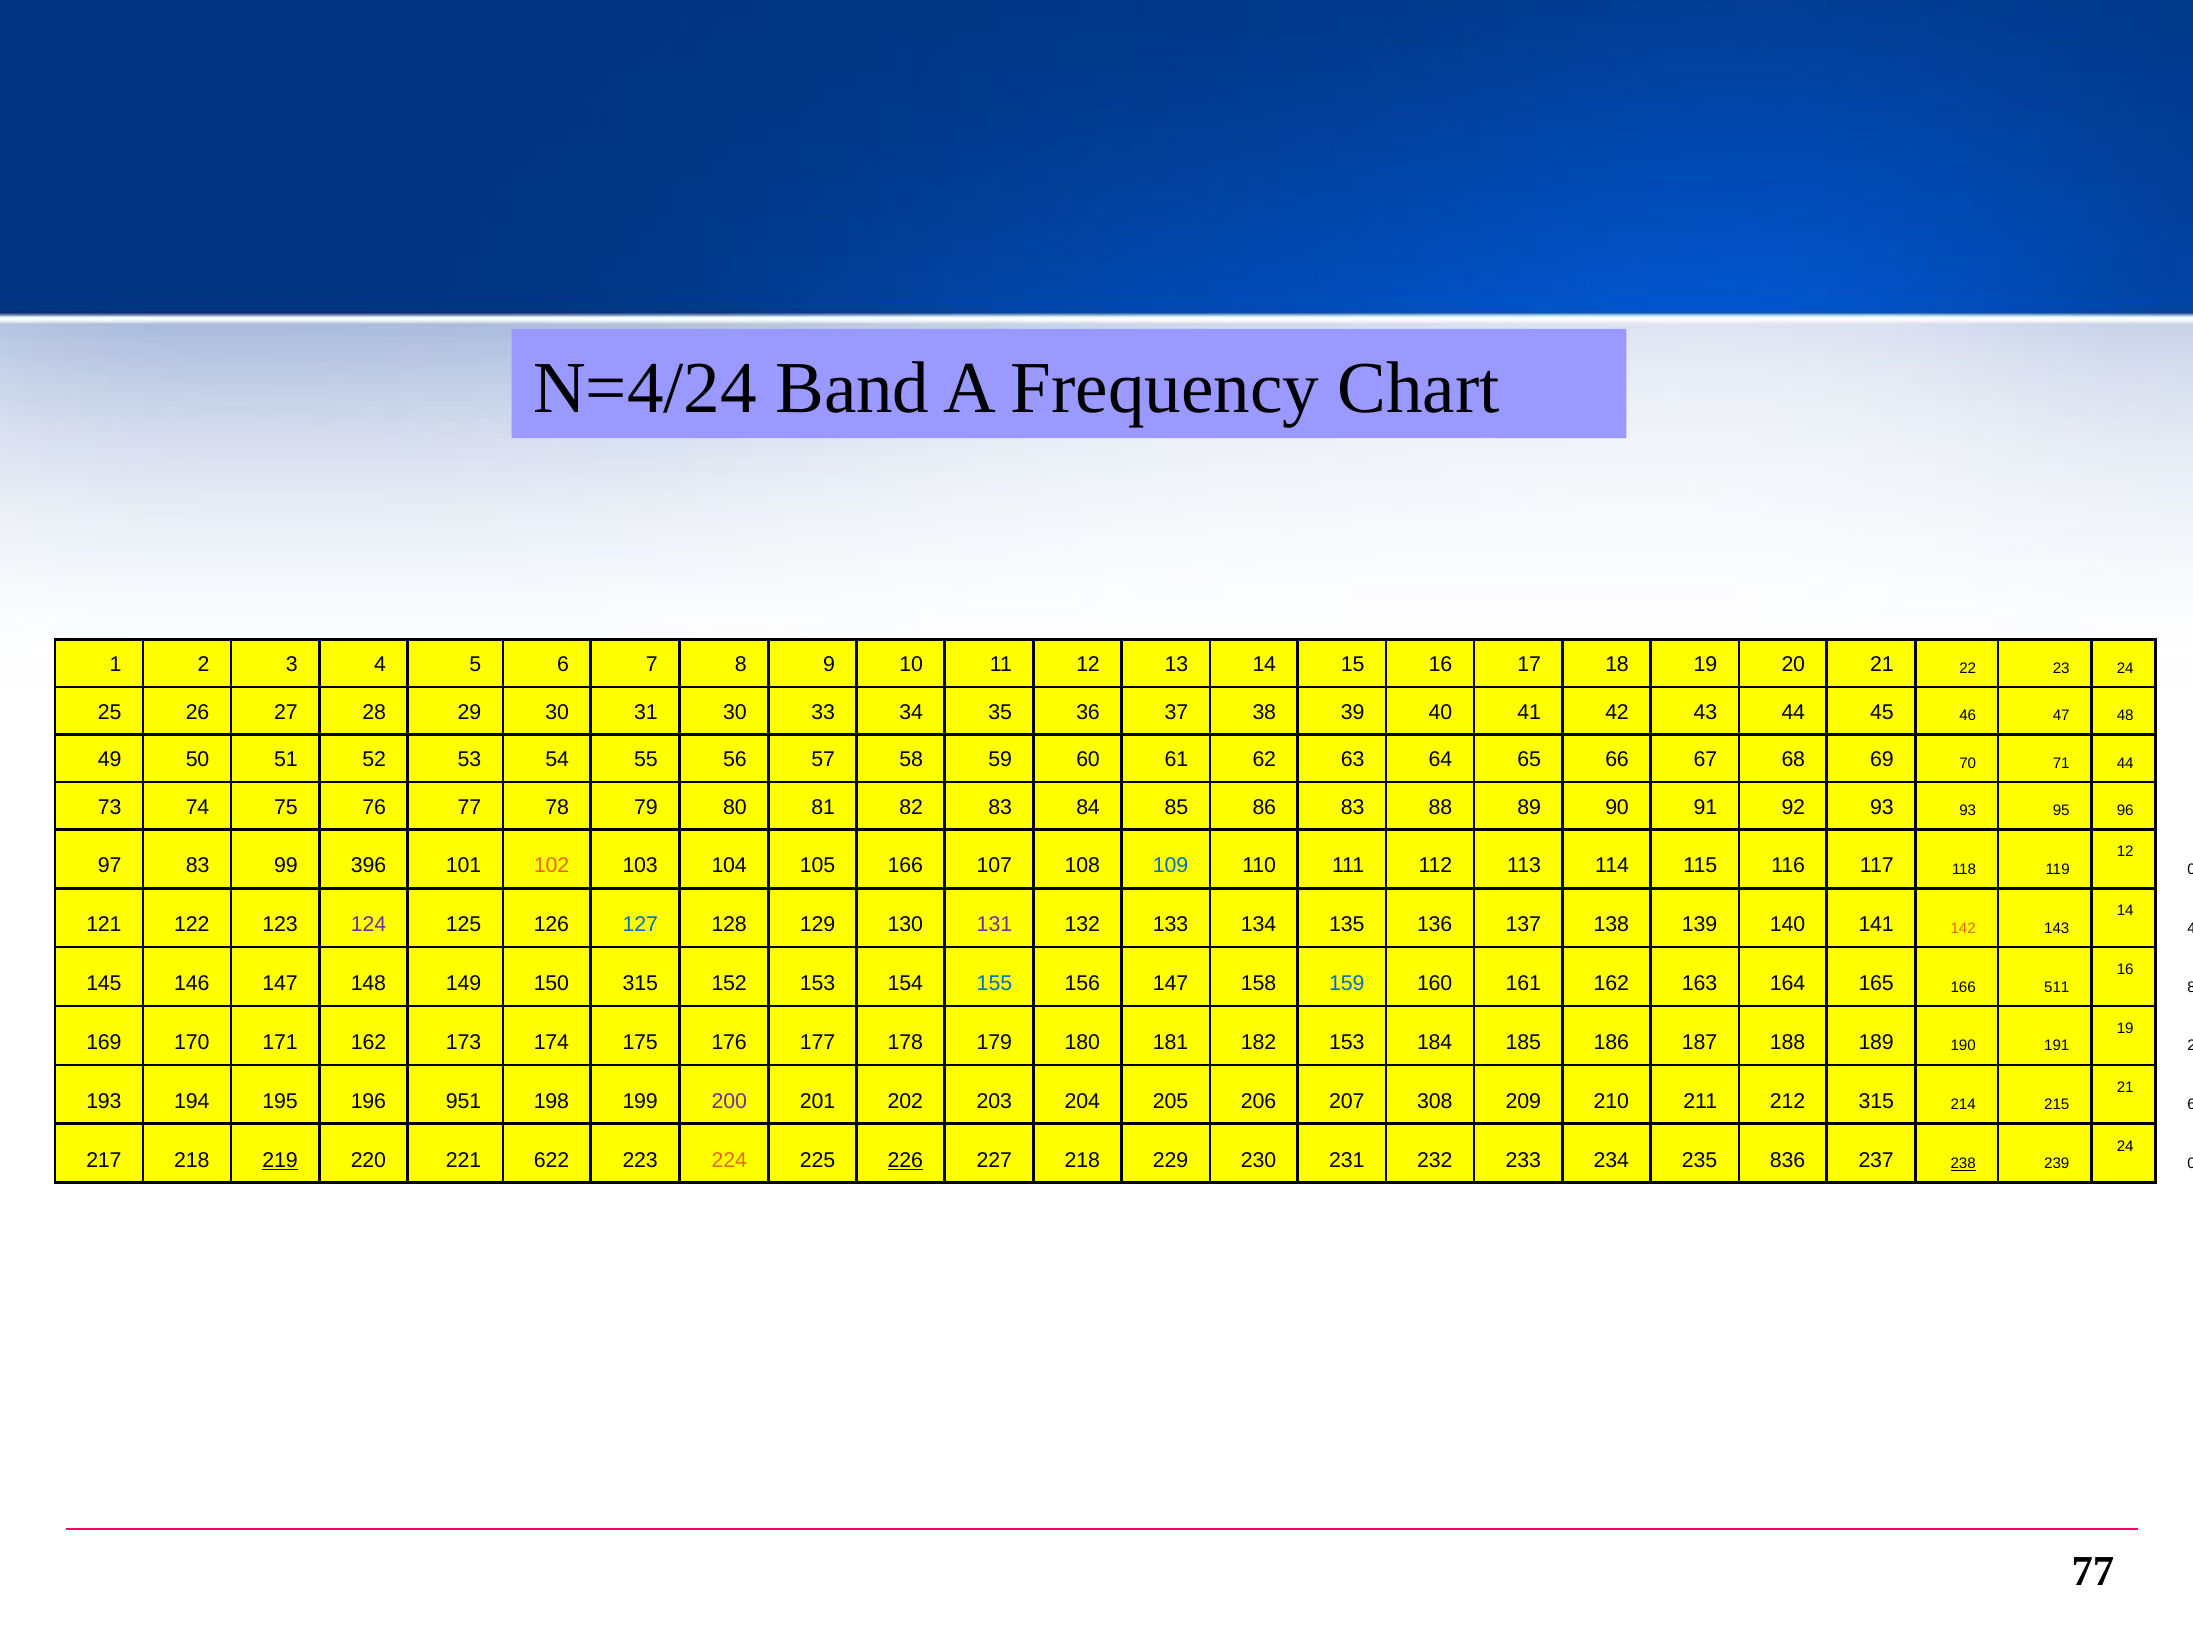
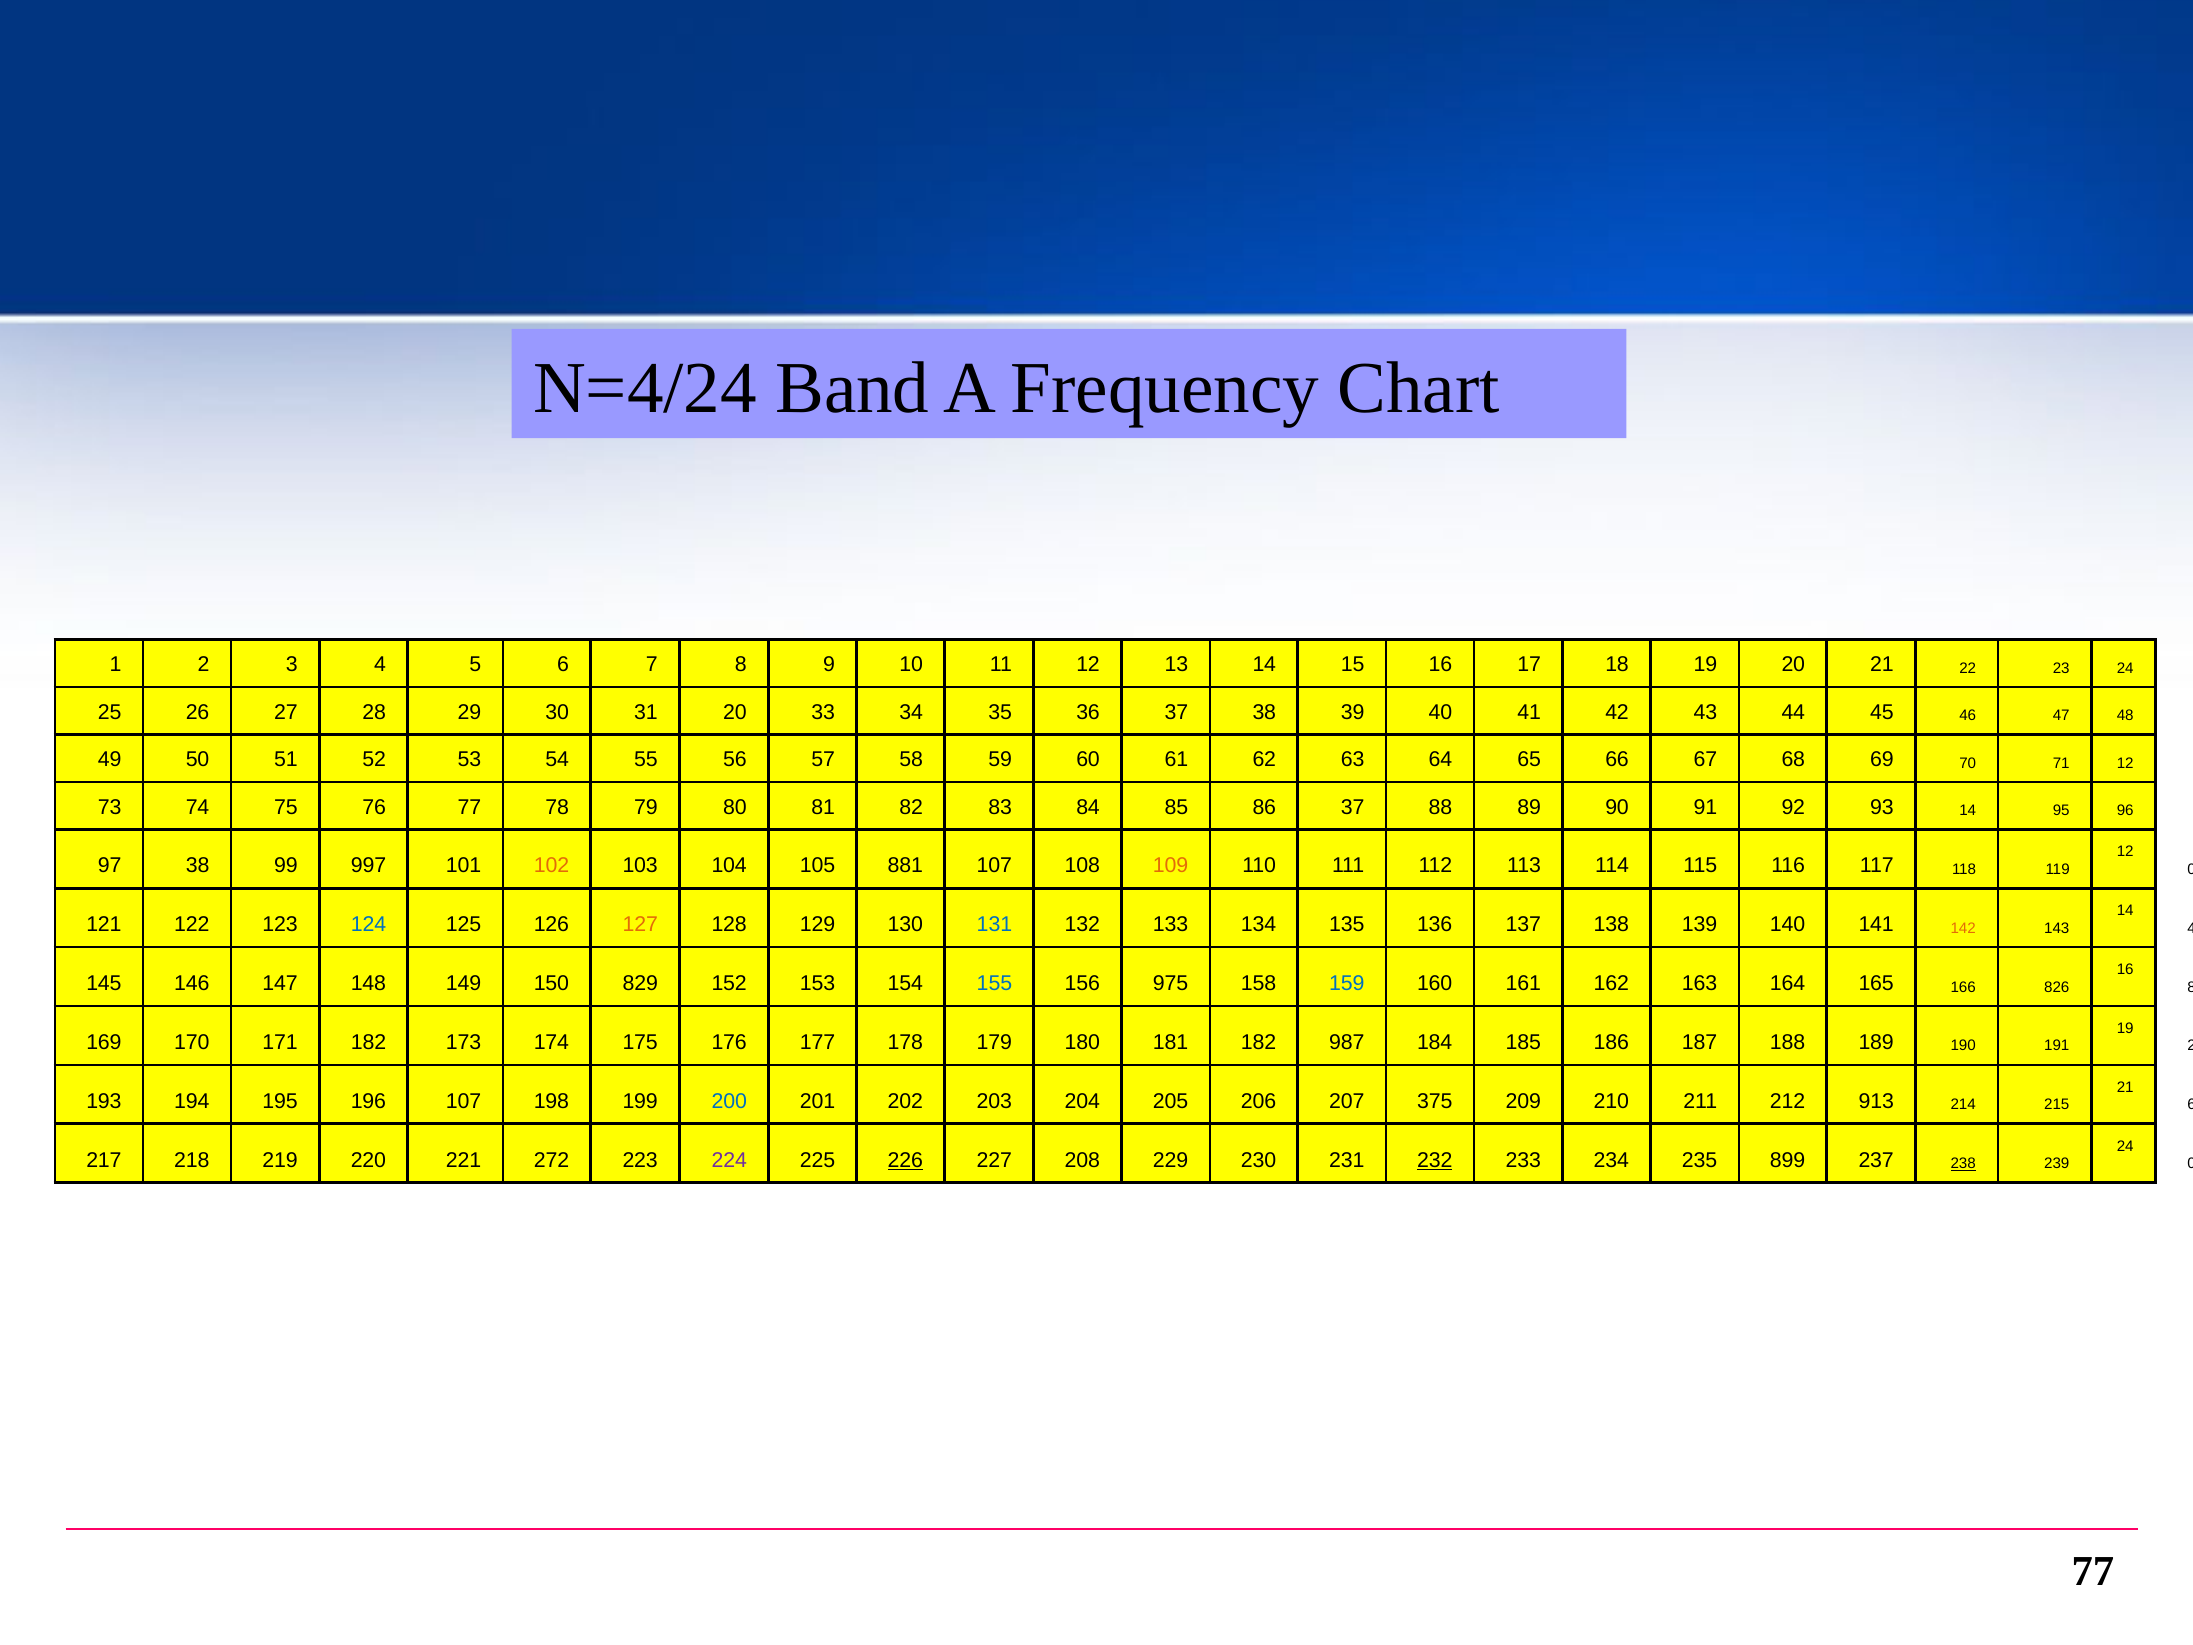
31 30: 30 -> 20
71 44: 44 -> 12
86 83: 83 -> 37
93 93: 93 -> 14
97 83: 83 -> 38
396: 396 -> 997
105 166: 166 -> 881
109 colour: blue -> orange
124 colour: purple -> blue
127 colour: blue -> orange
131 colour: purple -> blue
150 315: 315 -> 829
156 147: 147 -> 975
511: 511 -> 826
171 162: 162 -> 182
182 153: 153 -> 987
196 951: 951 -> 107
200 colour: purple -> blue
308: 308 -> 375
212 315: 315 -> 913
219 underline: present -> none
622: 622 -> 272
224 colour: orange -> purple
227 218: 218 -> 208
232 underline: none -> present
836: 836 -> 899
